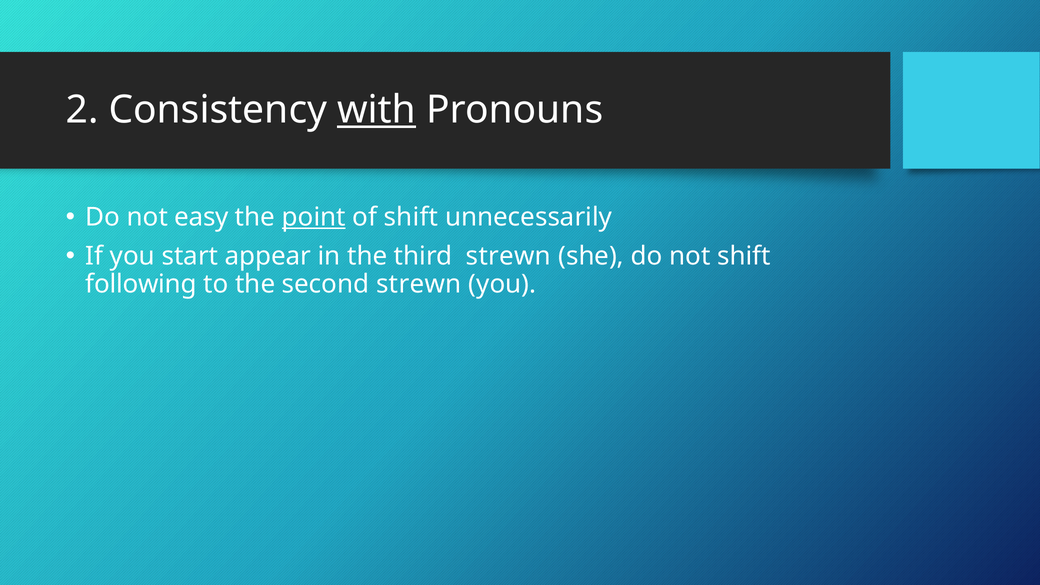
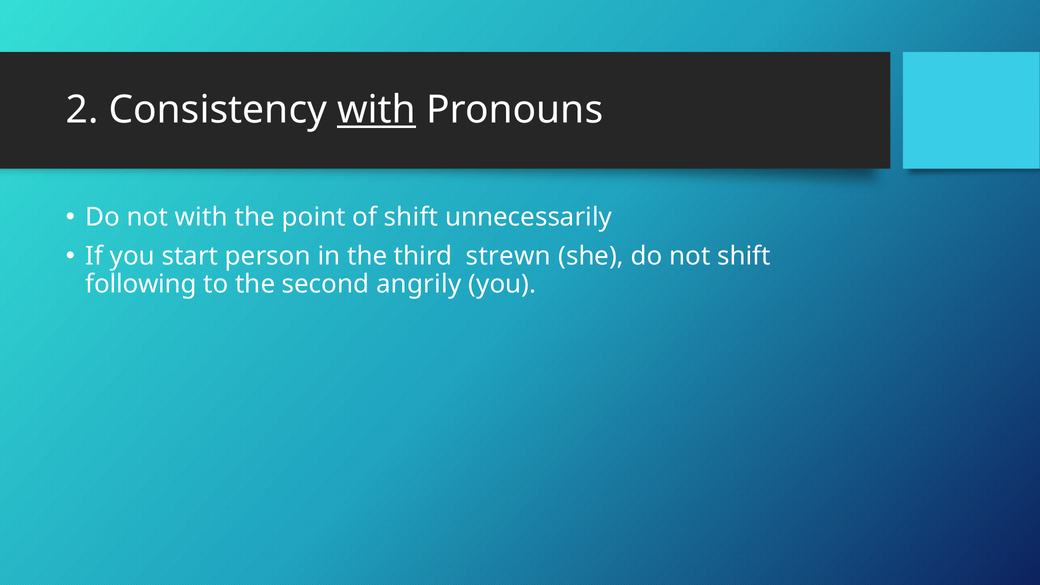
not easy: easy -> with
point underline: present -> none
appear: appear -> person
second strewn: strewn -> angrily
